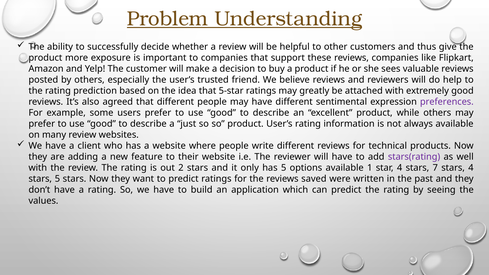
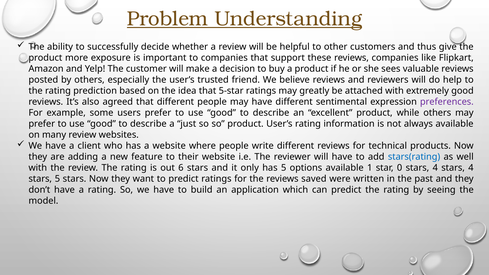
stars(rating colour: purple -> blue
2: 2 -> 6
star 4: 4 -> 0
7 at (435, 168): 7 -> 4
values: values -> model
